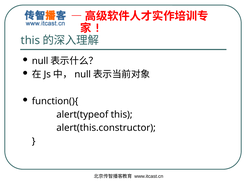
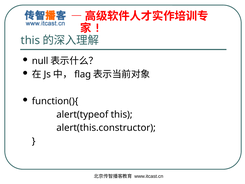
null at (83, 74): null -> flag
